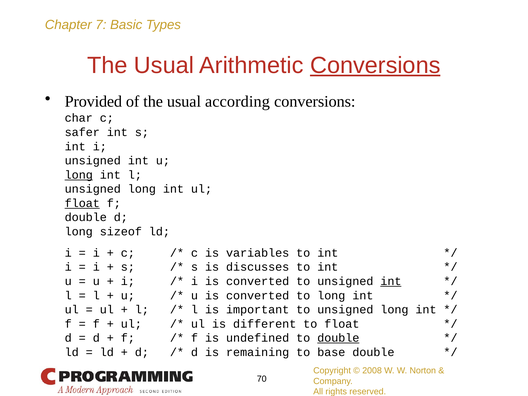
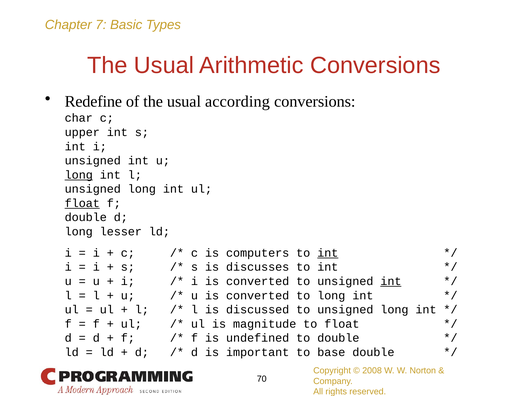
Conversions at (375, 65) underline: present -> none
Provided: Provided -> Redefine
safer: safer -> upper
sizeof: sizeof -> lesser
variables: variables -> computers
int at (328, 253) underline: none -> present
important: important -> discussed
different: different -> magnitude
double at (338, 338) underline: present -> none
remaining: remaining -> important
